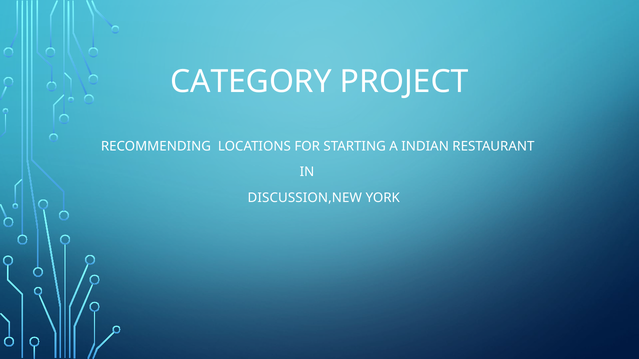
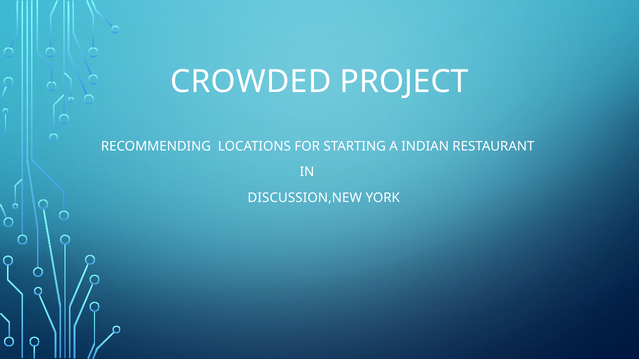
CATEGORY: CATEGORY -> CROWDED
